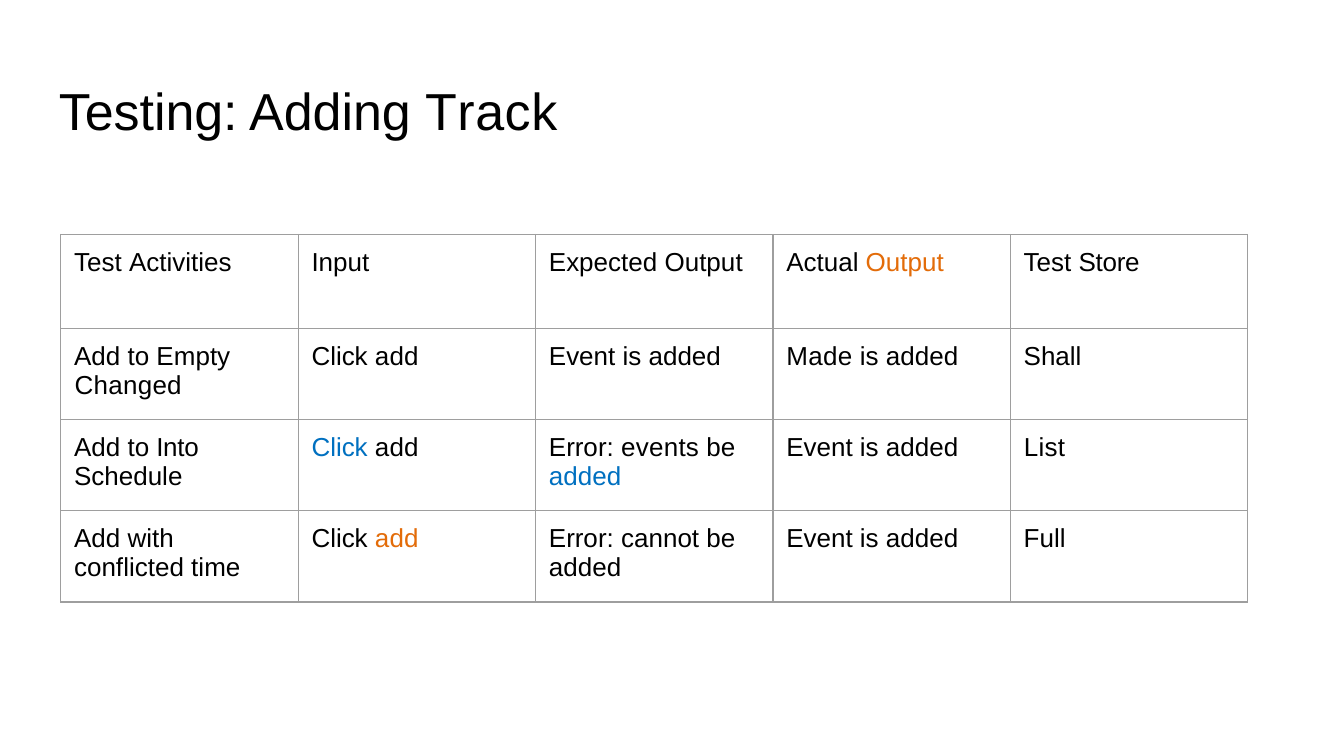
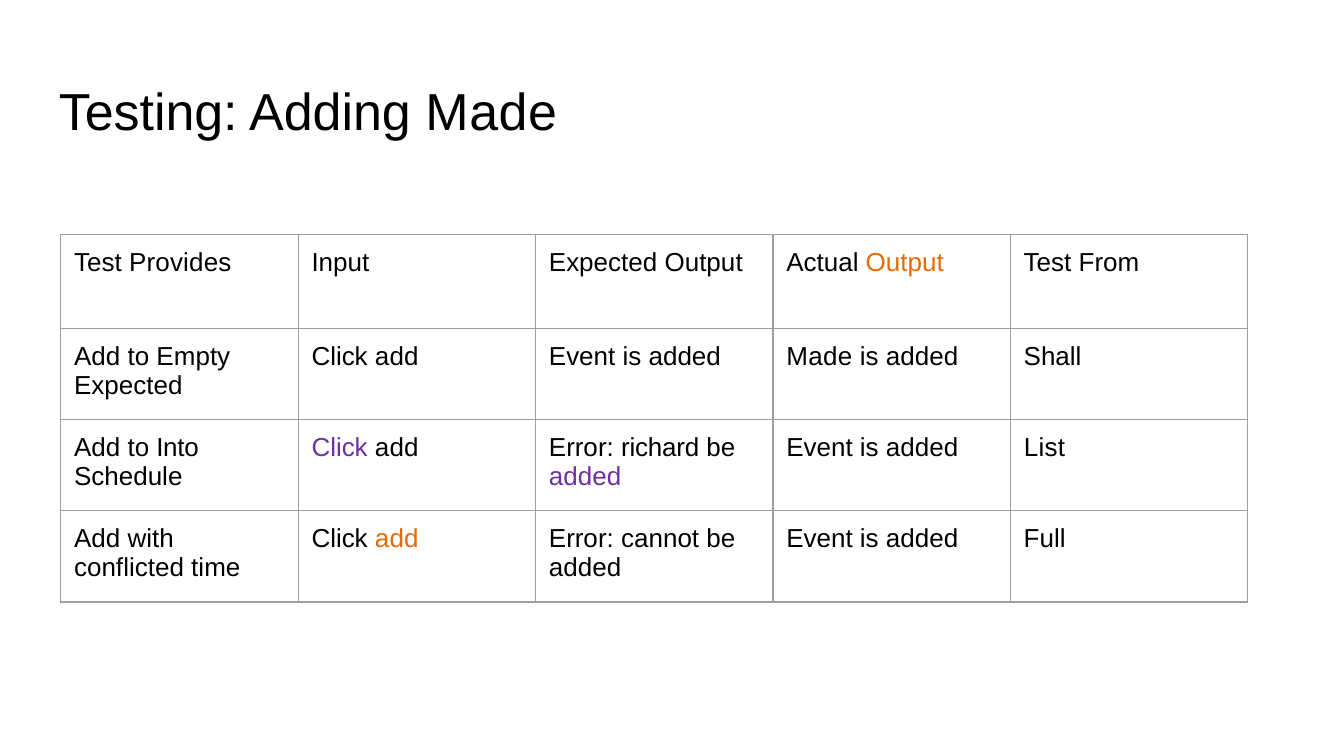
Adding Track: Track -> Made
Activities: Activities -> Provides
Store: Store -> From
Changed at (128, 386): Changed -> Expected
Click at (340, 448) colour: blue -> purple
events: events -> richard
added at (585, 477) colour: blue -> purple
